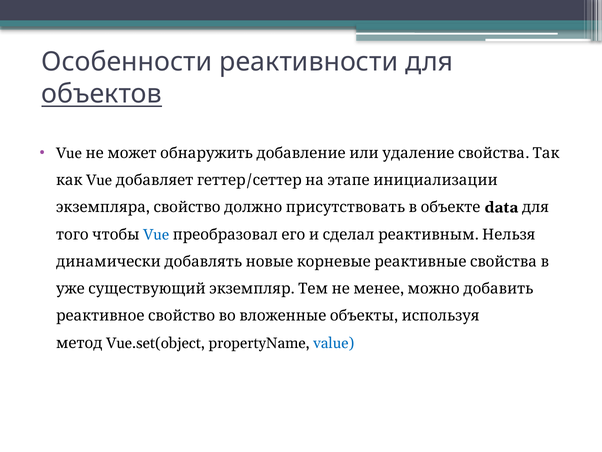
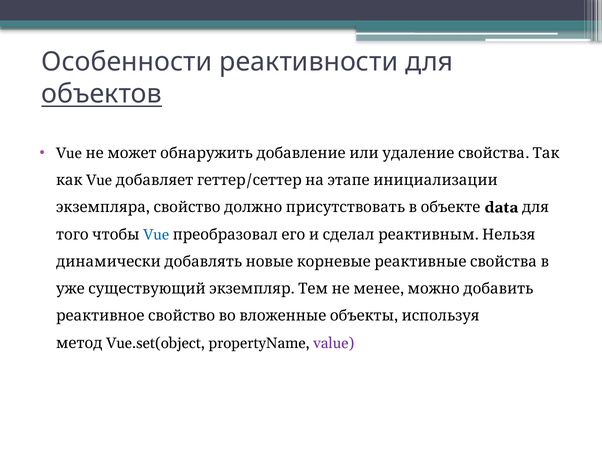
value colour: blue -> purple
